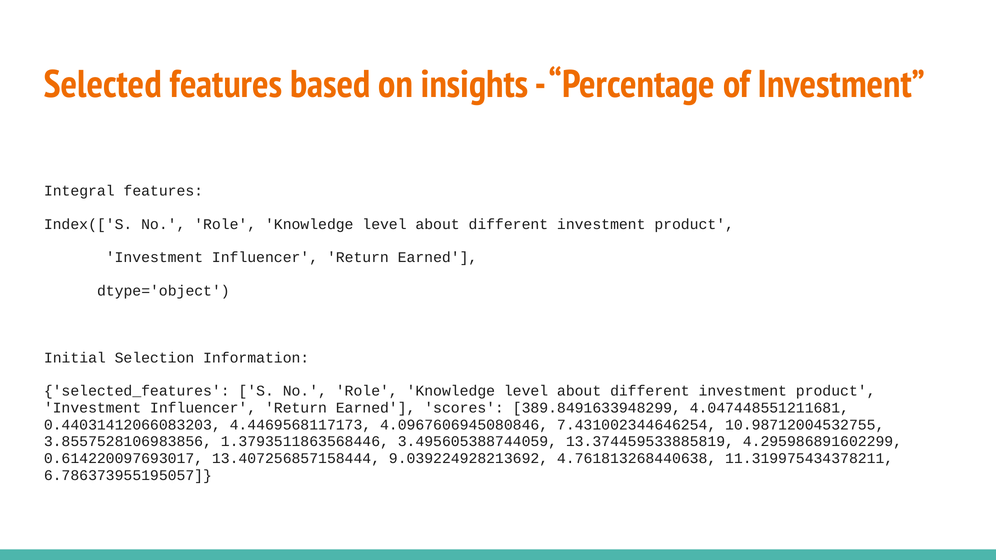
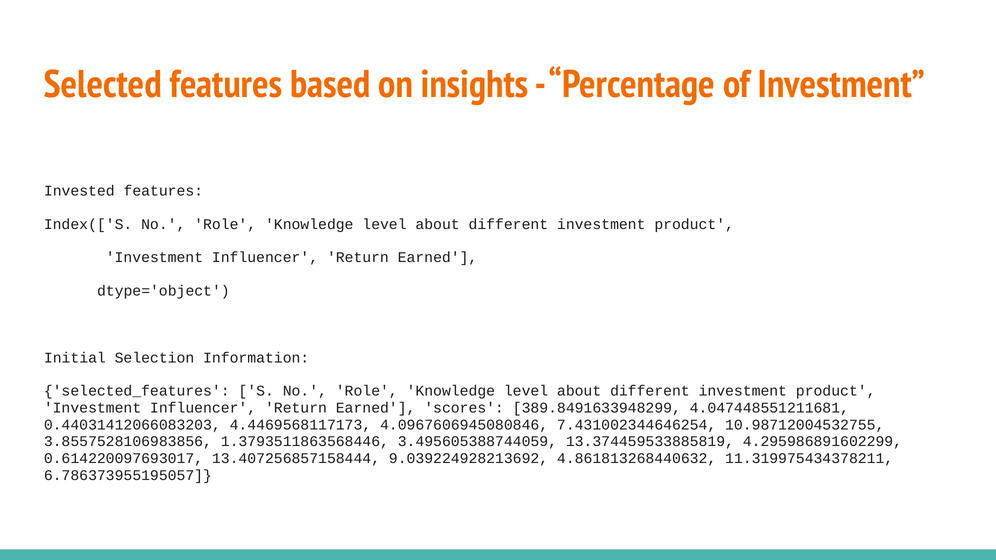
Integral: Integral -> Invested
4.761813268440638: 4.761813268440638 -> 4.861813268440632
